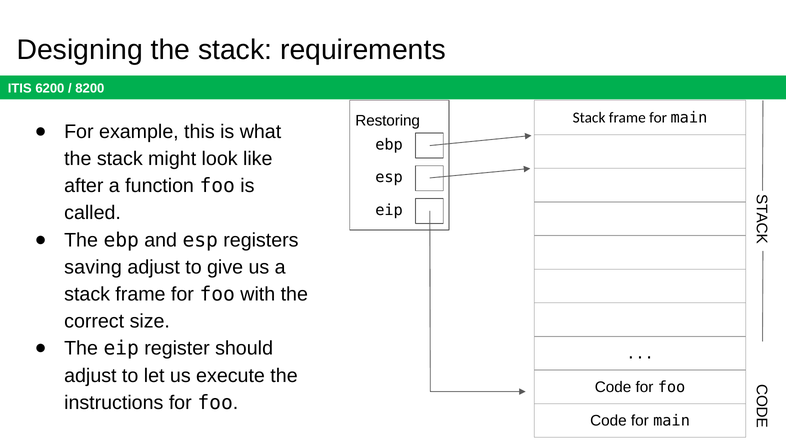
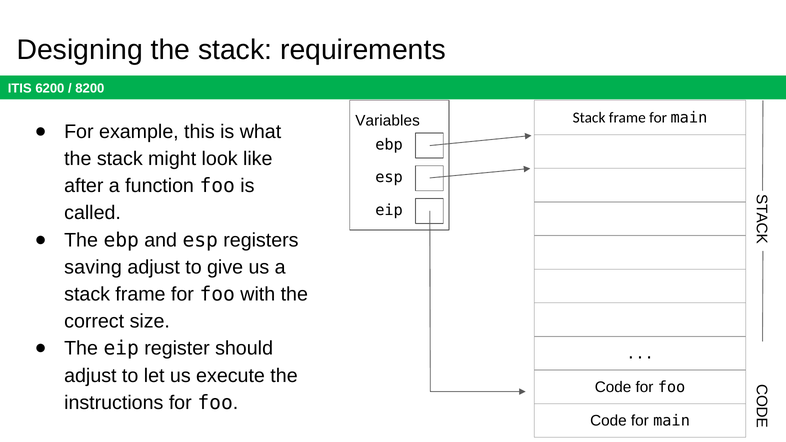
Restoring: Restoring -> Variables
